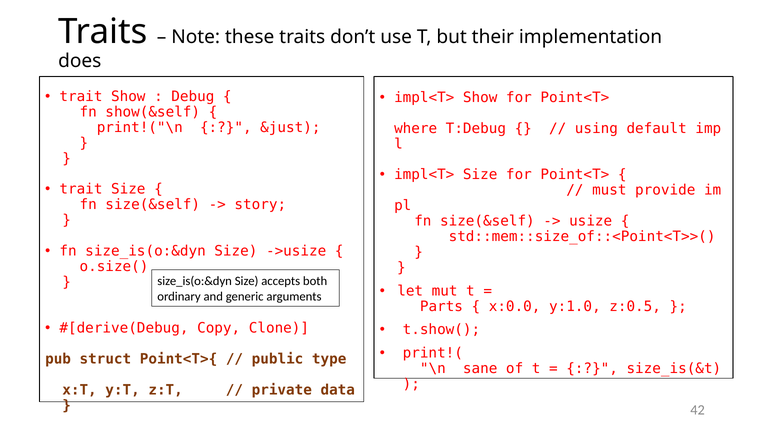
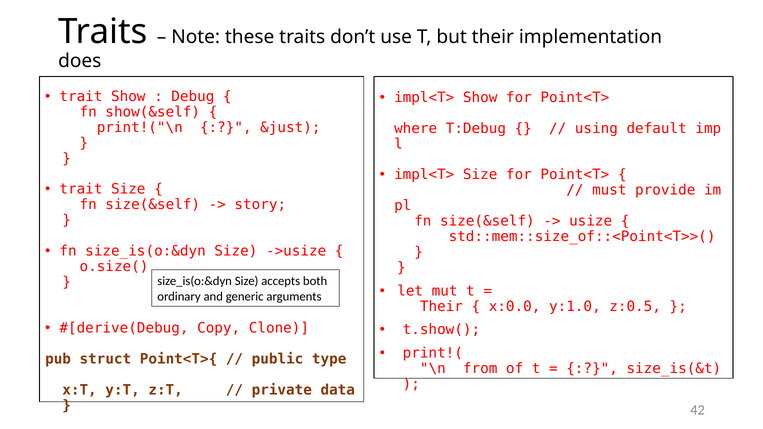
Parts at (441, 306): Parts -> Their
sane: sane -> from
